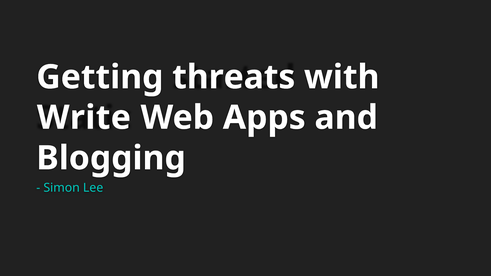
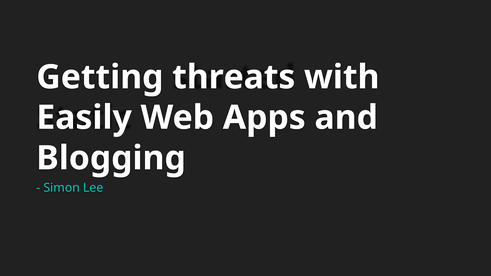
Write: Write -> Easily
